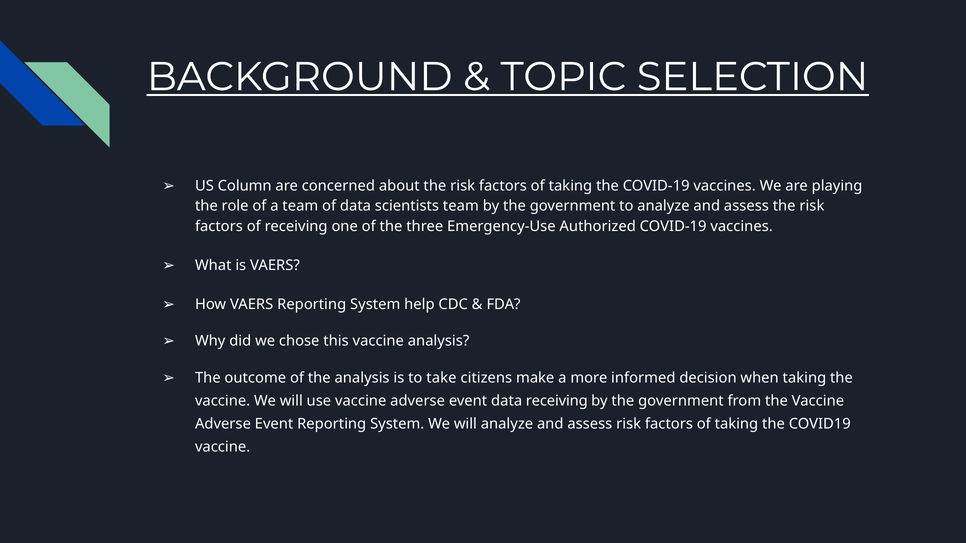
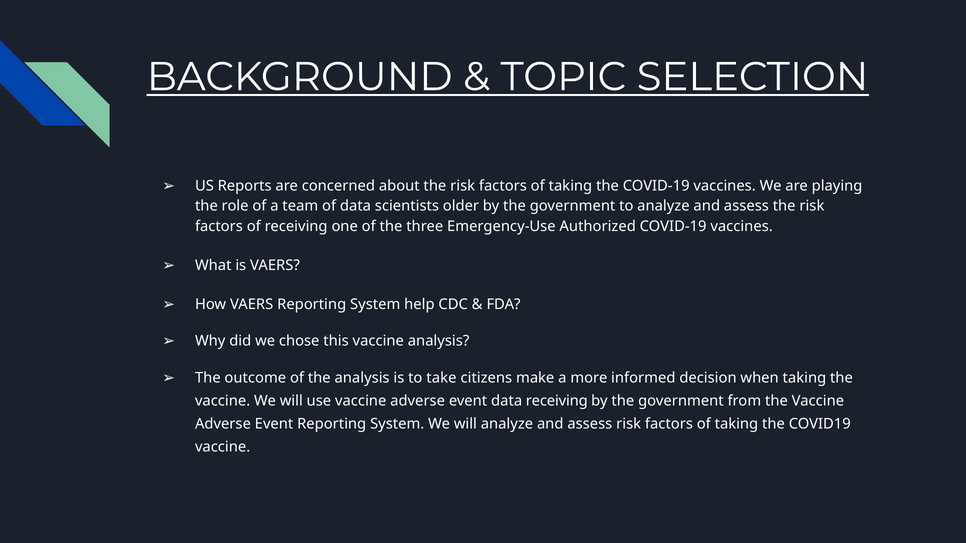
Column: Column -> Reports
scientists team: team -> older
